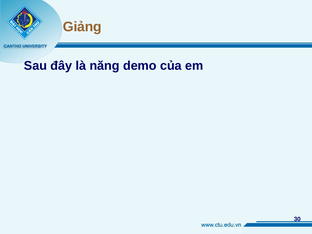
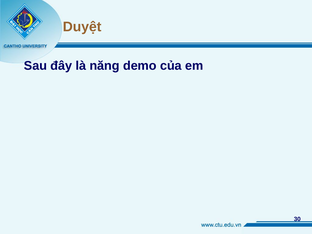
Giảng: Giảng -> Duyệt
